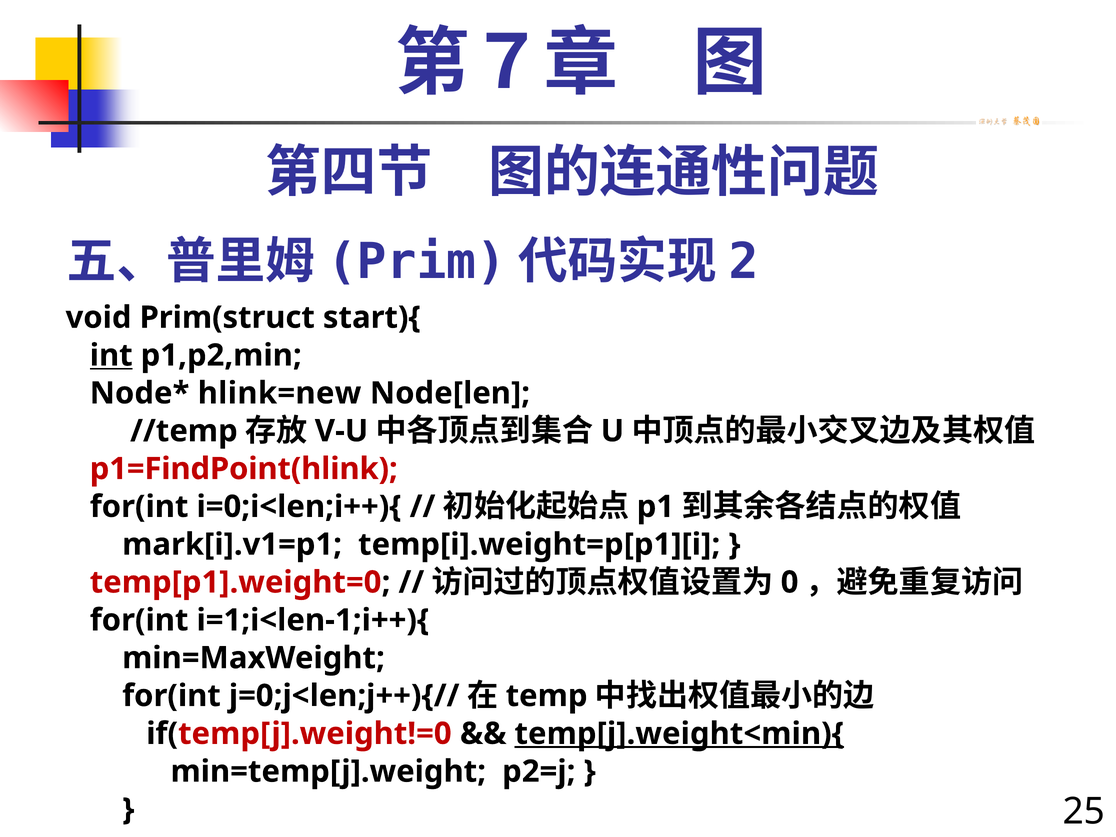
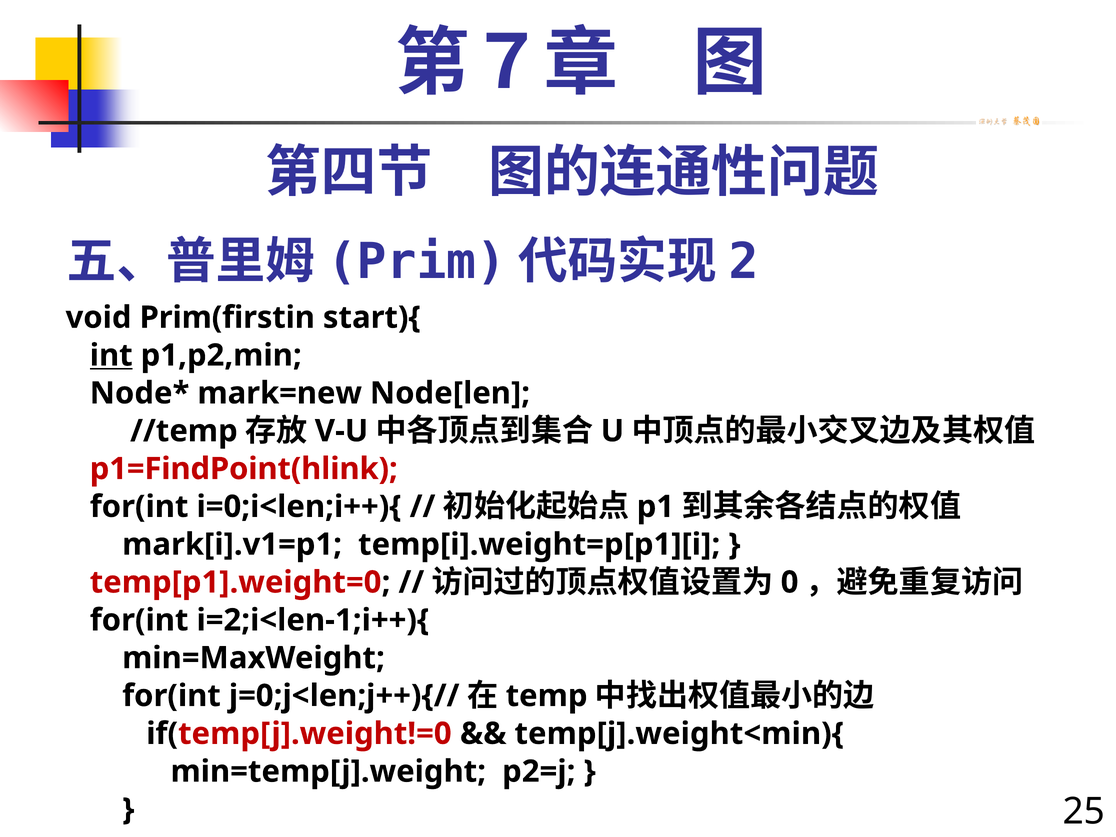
Prim(struct: Prim(struct -> Prim(firstin
hlink=new: hlink=new -> mark=new
i=1;i<len-1;i++){: i=1;i<len-1;i++){ -> i=2;i<len-1;i++){
temp[j].weight<min){ underline: present -> none
